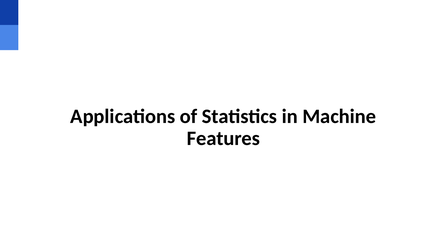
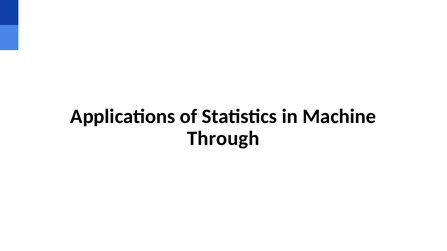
Features: Features -> Through
